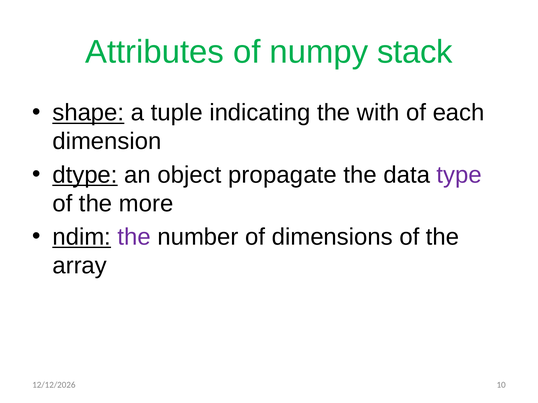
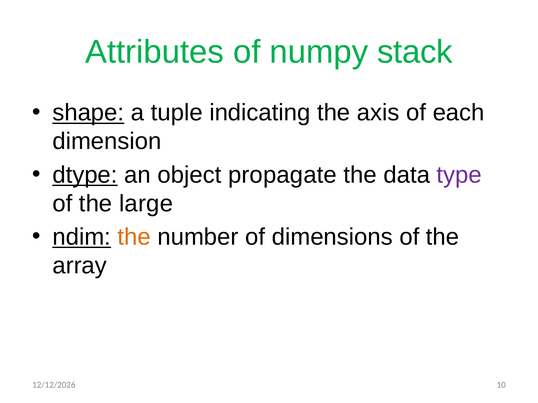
with: with -> axis
more: more -> large
the at (134, 237) colour: purple -> orange
